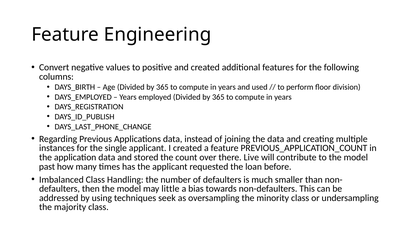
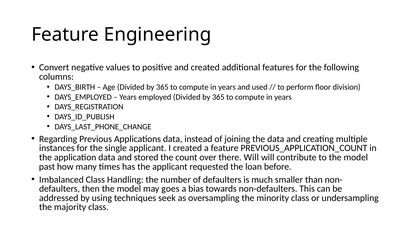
there Live: Live -> Will
little: little -> goes
